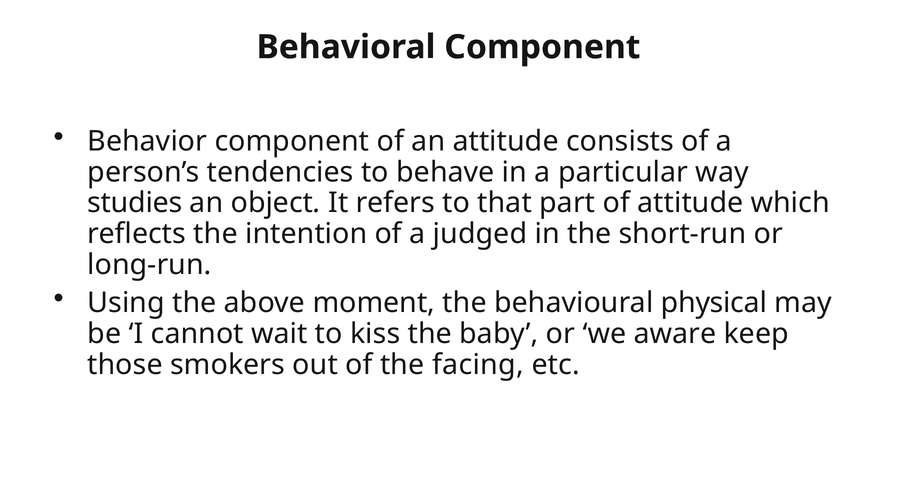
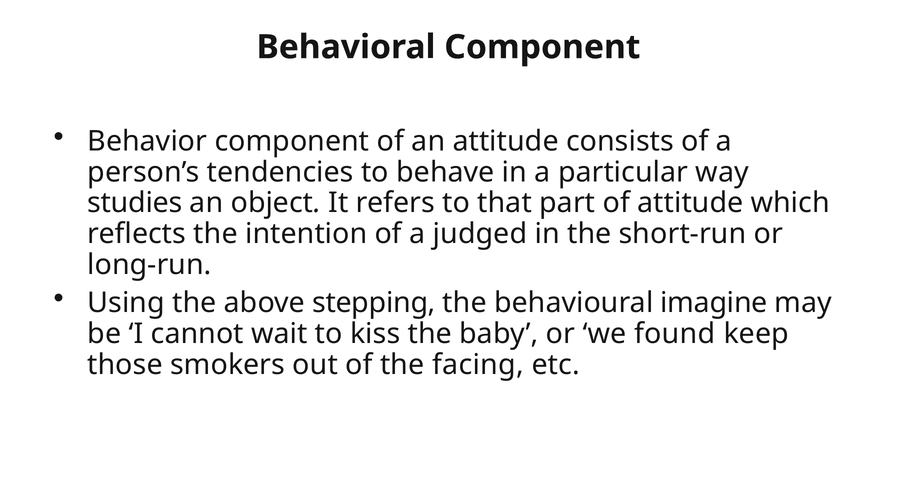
moment: moment -> stepping
physical: physical -> imagine
aware: aware -> found
